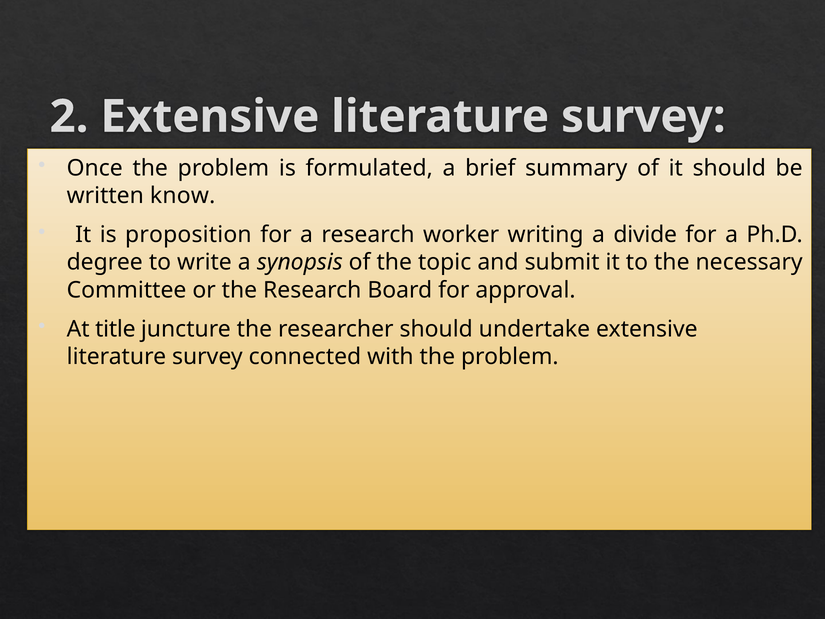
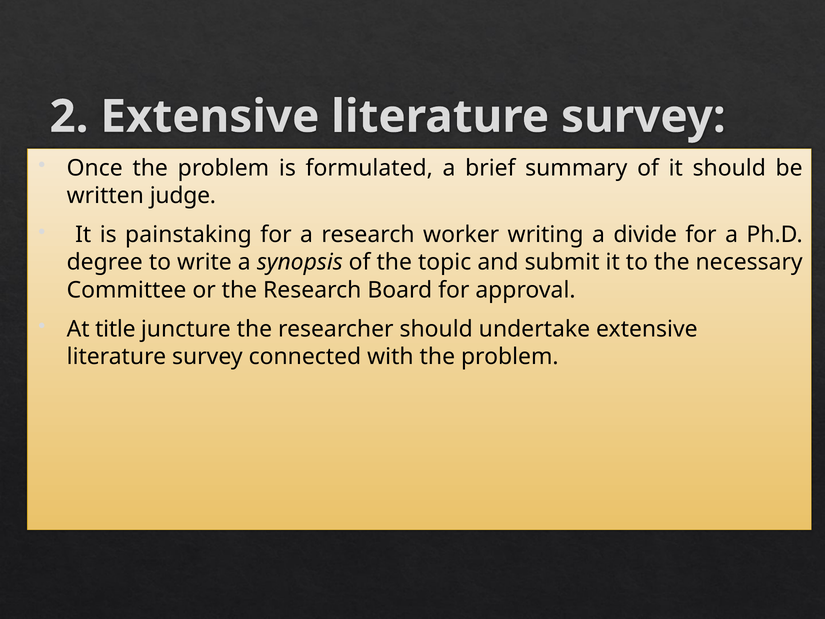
know: know -> judge
proposition: proposition -> painstaking
